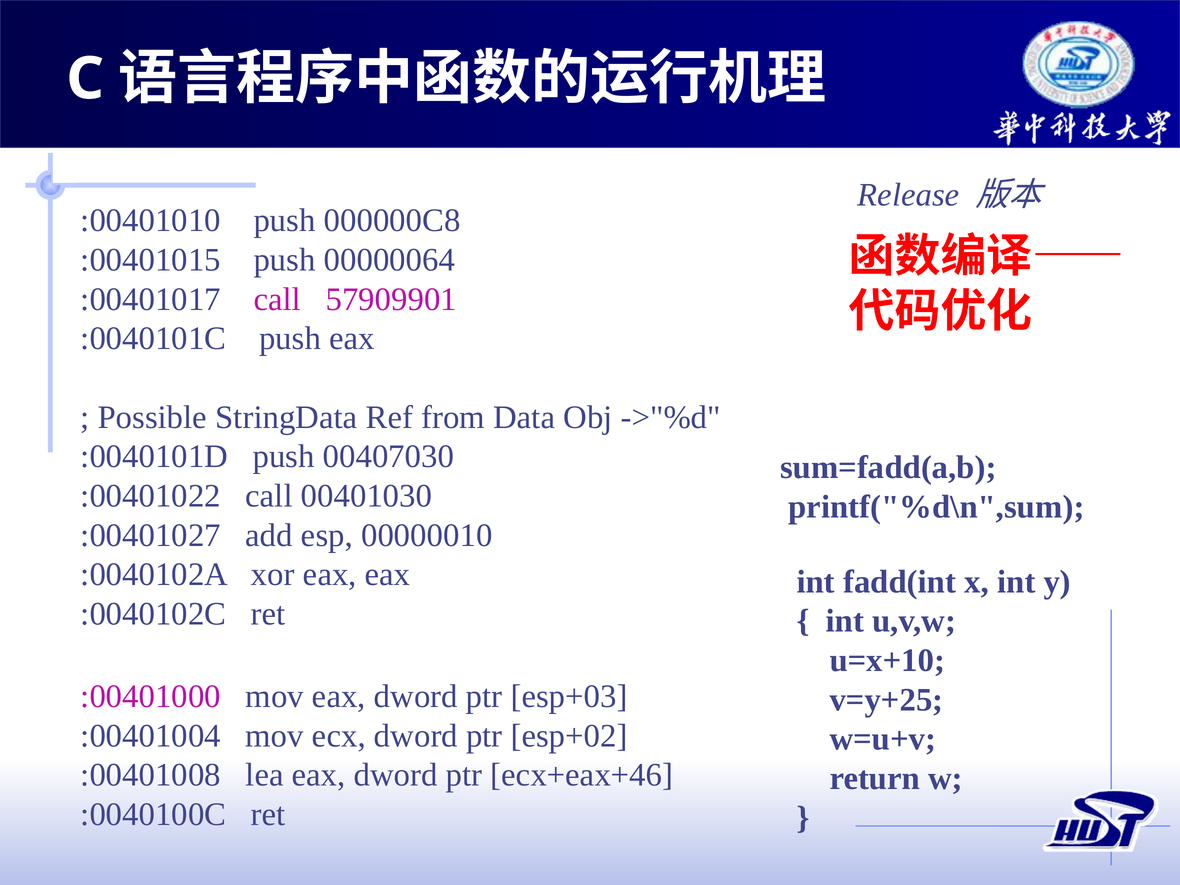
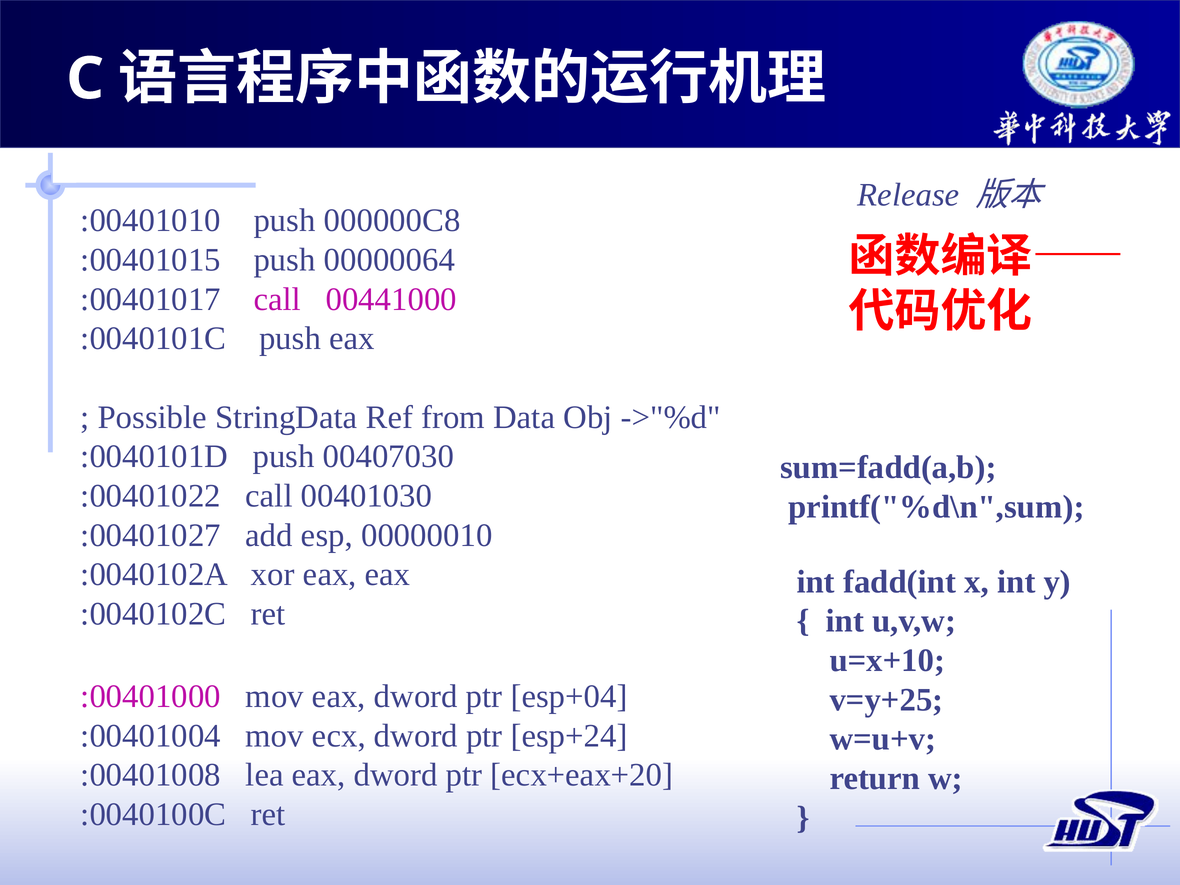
57909901: 57909901 -> 00441000
esp+03: esp+03 -> esp+04
esp+02: esp+02 -> esp+24
ecx+eax+46: ecx+eax+46 -> ecx+eax+20
